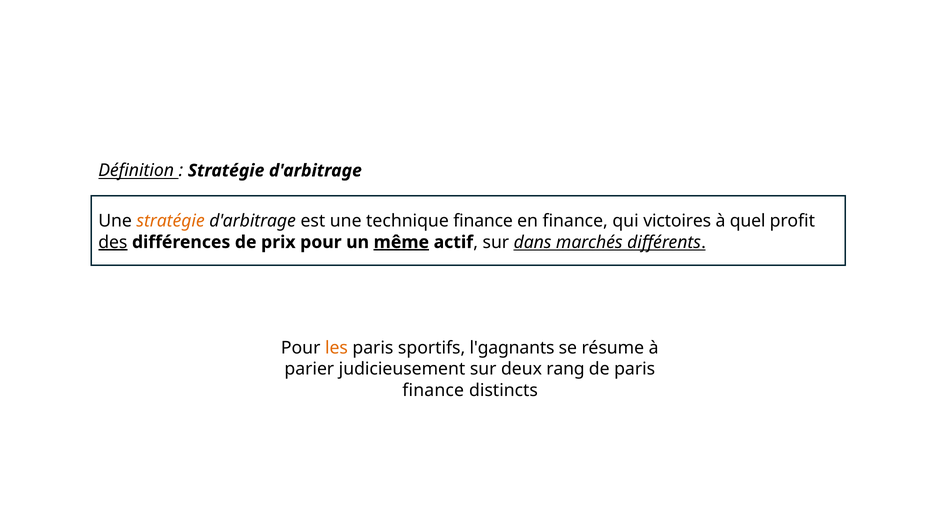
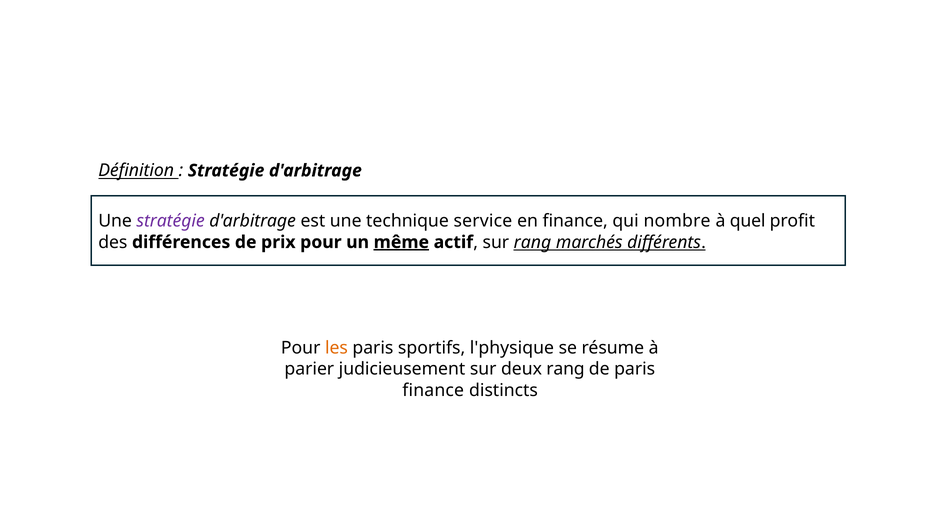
stratégie at (171, 221) colour: orange -> purple
technique finance: finance -> service
victoires: victoires -> nombre
des underline: present -> none
sur dans: dans -> rang
l'gagnants: l'gagnants -> l'physique
